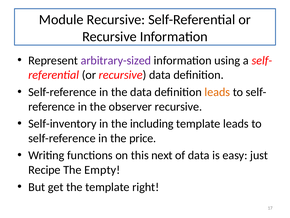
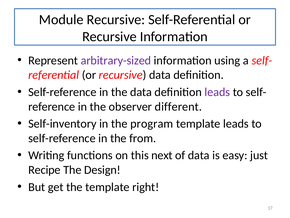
leads at (217, 92) colour: orange -> purple
observer recursive: recursive -> different
including: including -> program
price: price -> from
Empty: Empty -> Design
